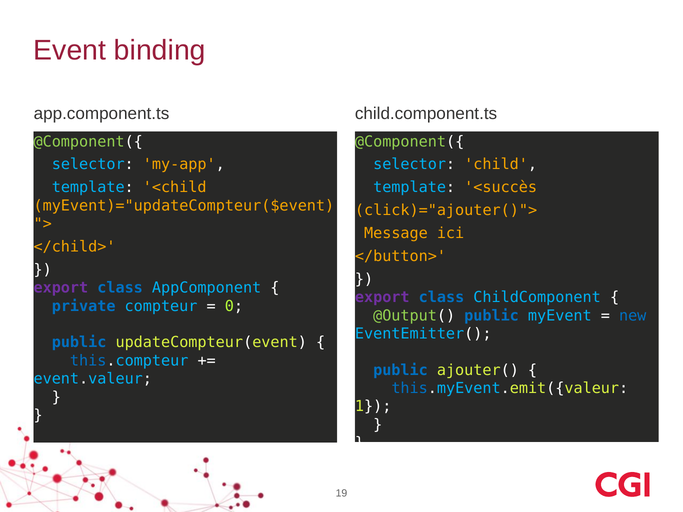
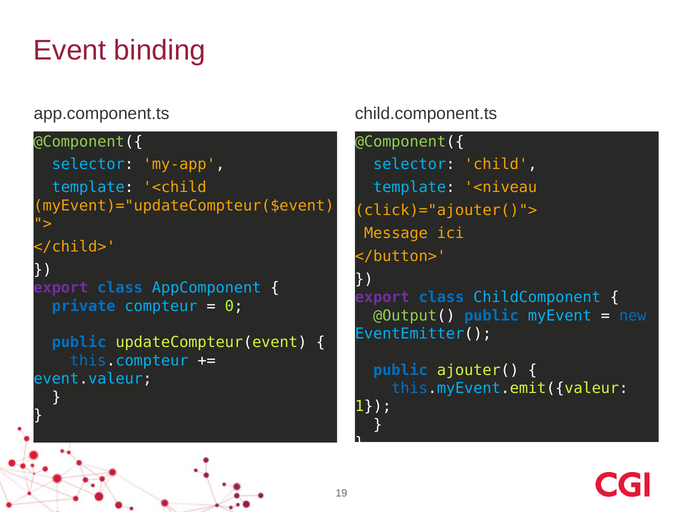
<succès: <succès -> <niveau
